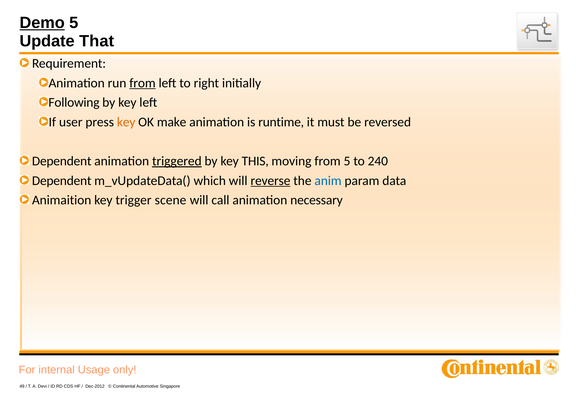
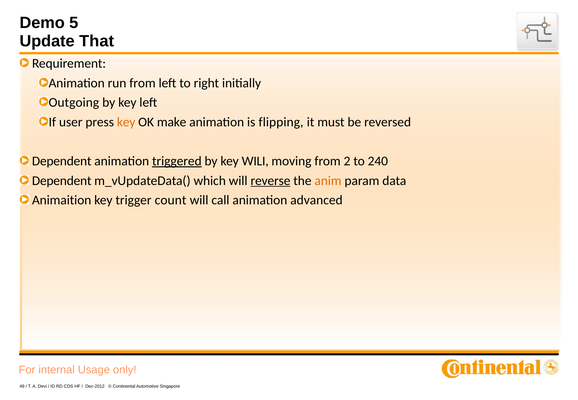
Demo underline: present -> none
from at (142, 83) underline: present -> none
Following: Following -> Outgoing
runtime: runtime -> flipping
THIS: THIS -> WILI
from 5: 5 -> 2
anim colour: blue -> orange
scene: scene -> count
necessary: necessary -> advanced
